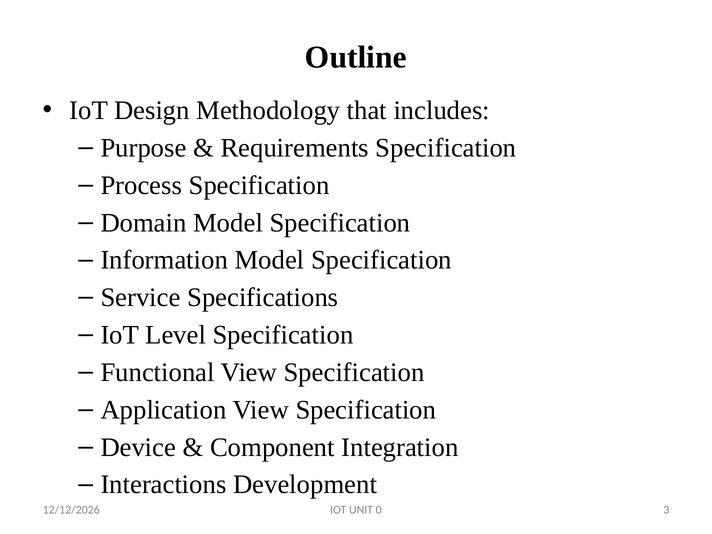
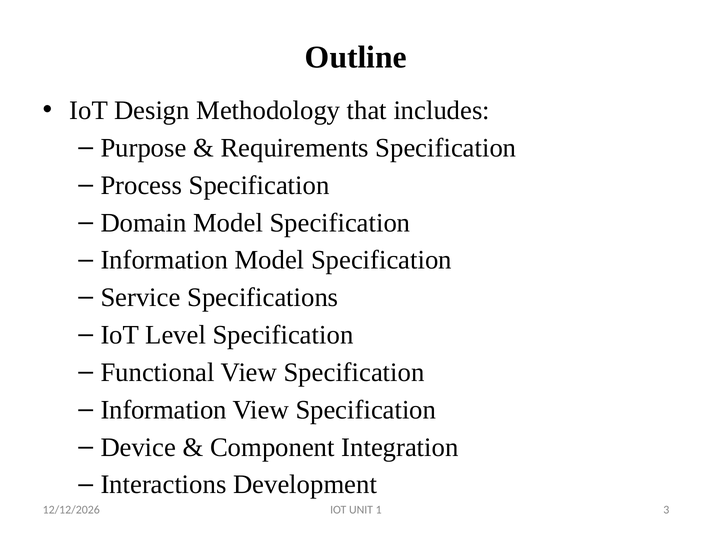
Application at (164, 410): Application -> Information
0: 0 -> 1
